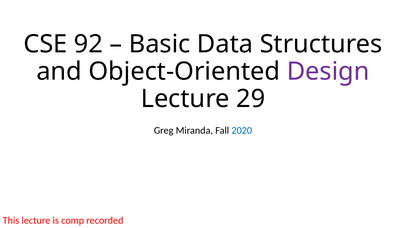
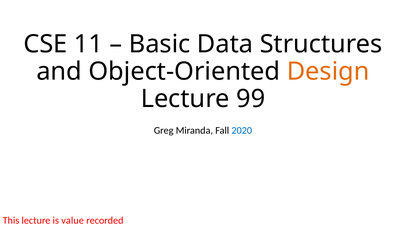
92: 92 -> 11
Design colour: purple -> orange
29: 29 -> 99
comp: comp -> value
